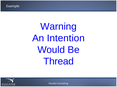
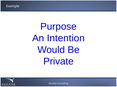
Warning: Warning -> Purpose
Thread: Thread -> Private
